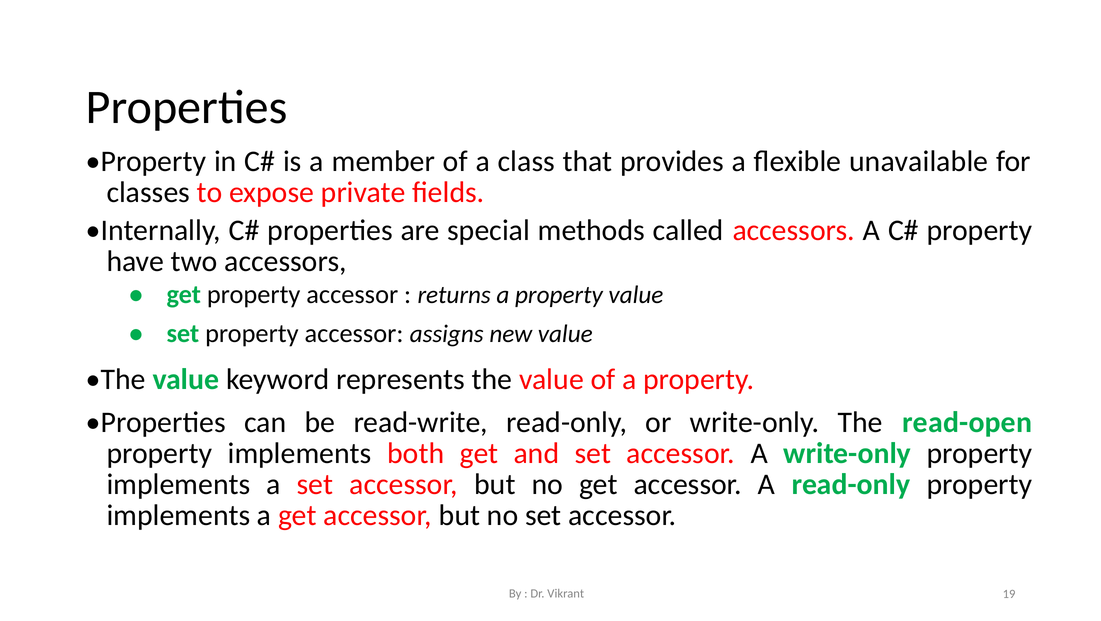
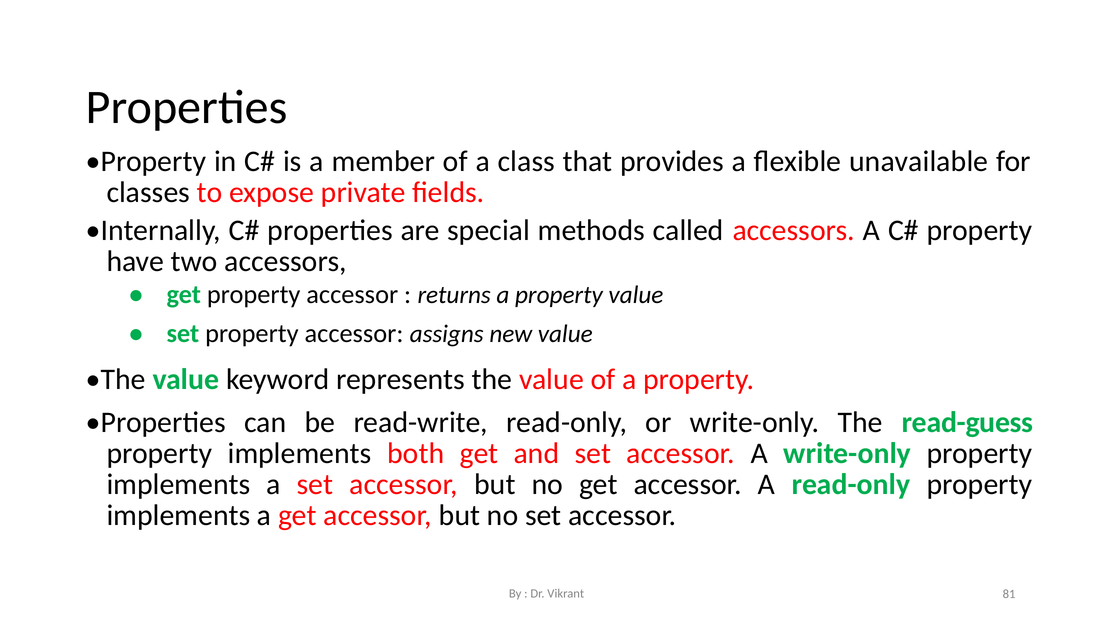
read-open: read-open -> read-guess
19: 19 -> 81
